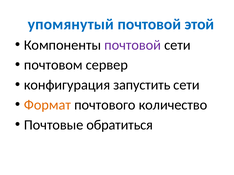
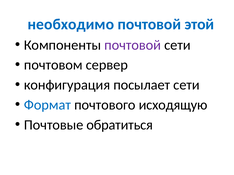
упомянутый: упомянутый -> необходимо
запустить: запустить -> посылает
Формат colour: orange -> blue
количество: количество -> исходящую
